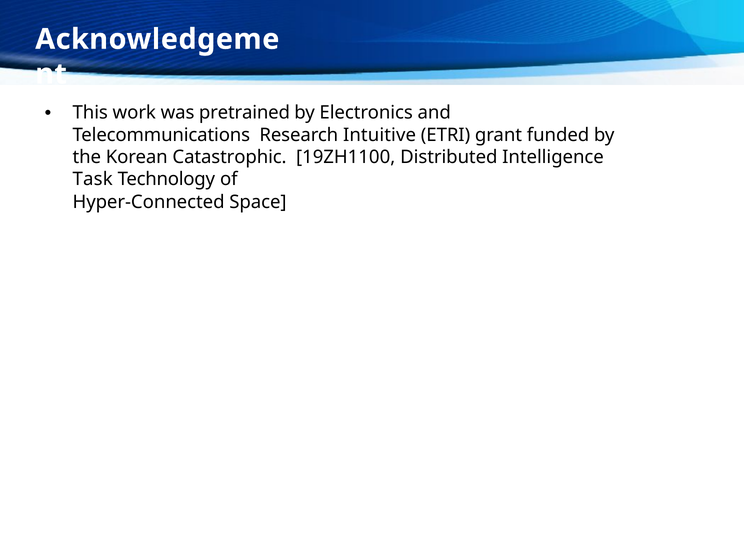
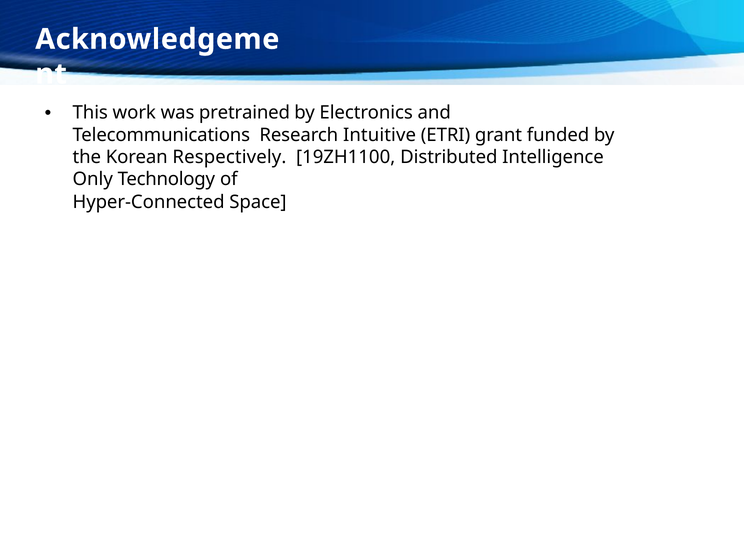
Catastrophic: Catastrophic -> Respectively
Task: Task -> Only
